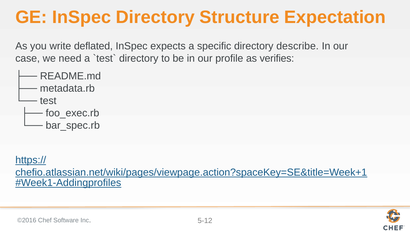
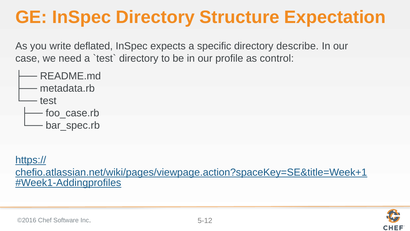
verifies: verifies -> control
foo_exec.rb: foo_exec.rb -> foo_case.rb
